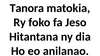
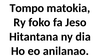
Tanora: Tanora -> Tompo
